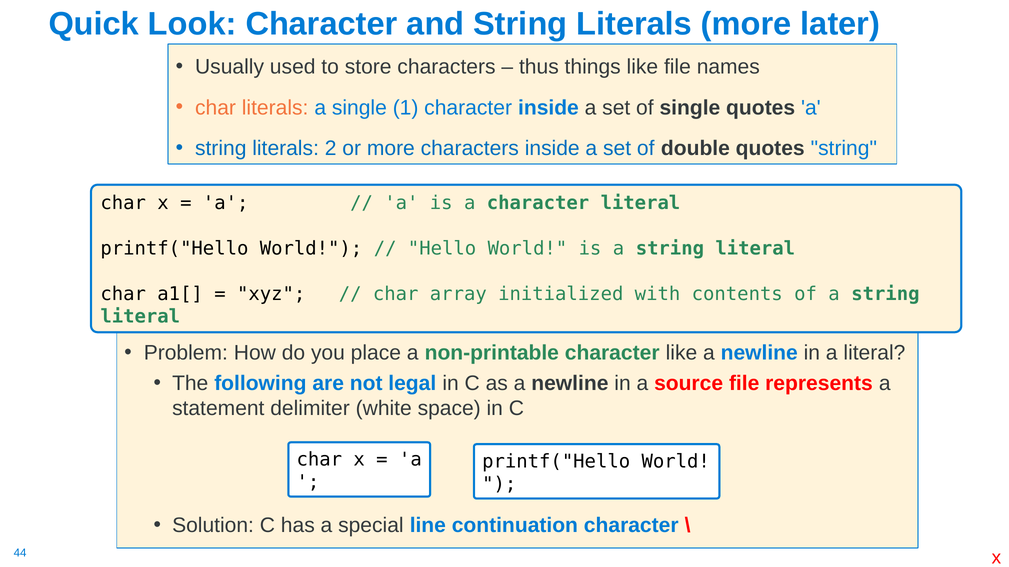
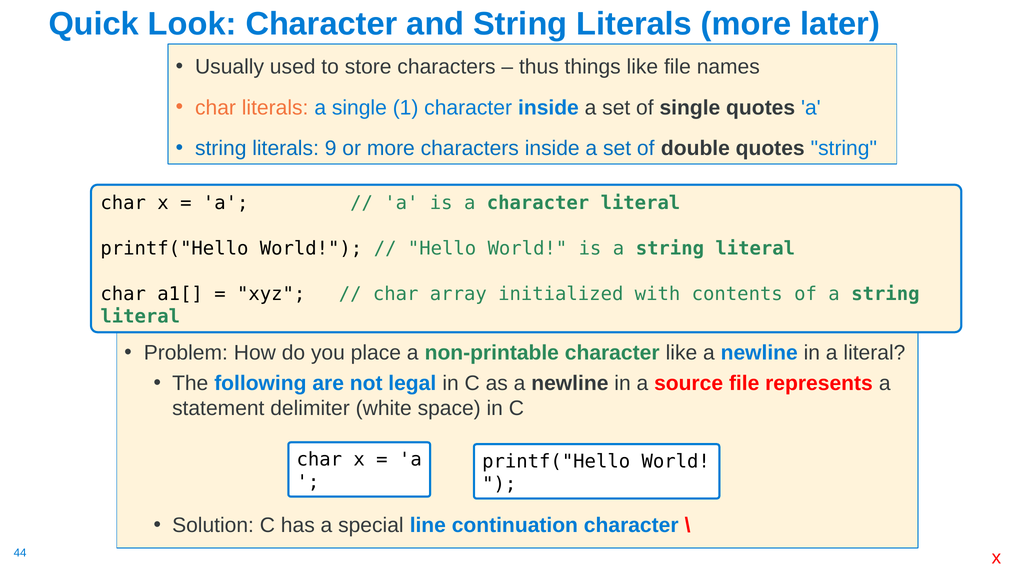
2: 2 -> 9
